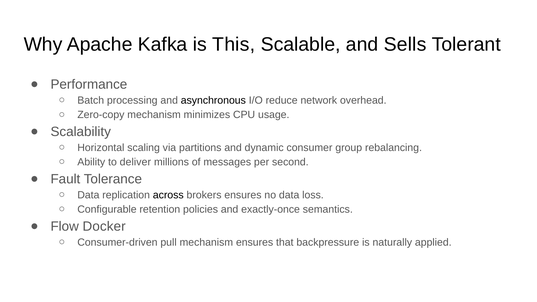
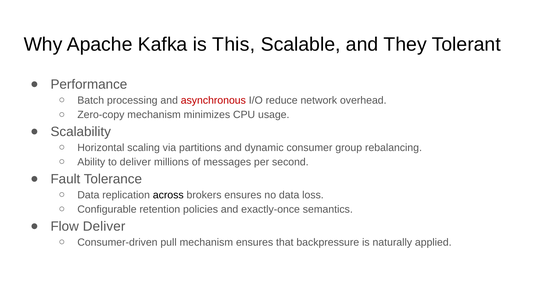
Sells: Sells -> They
asynchronous colour: black -> red
Flow Docker: Docker -> Deliver
